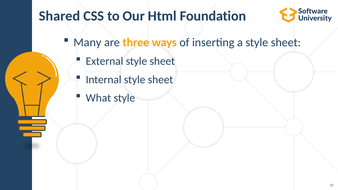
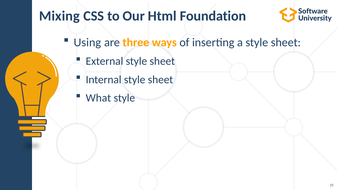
Shared: Shared -> Mixing
Many: Many -> Using
